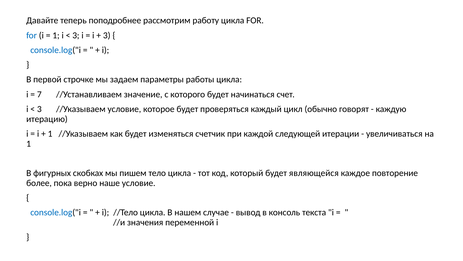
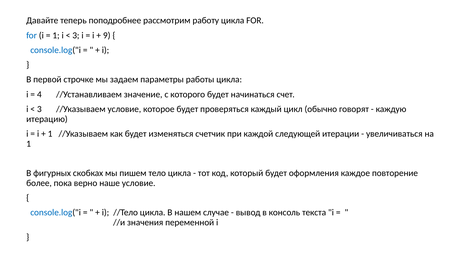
3 at (107, 35): 3 -> 9
7: 7 -> 4
являющейся: являющейся -> оформления
